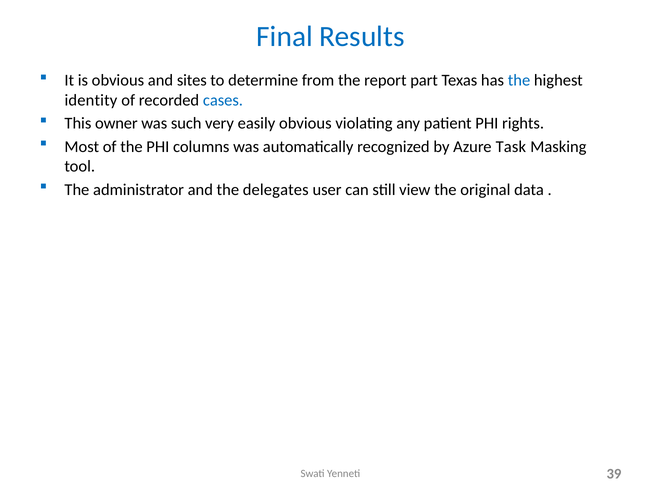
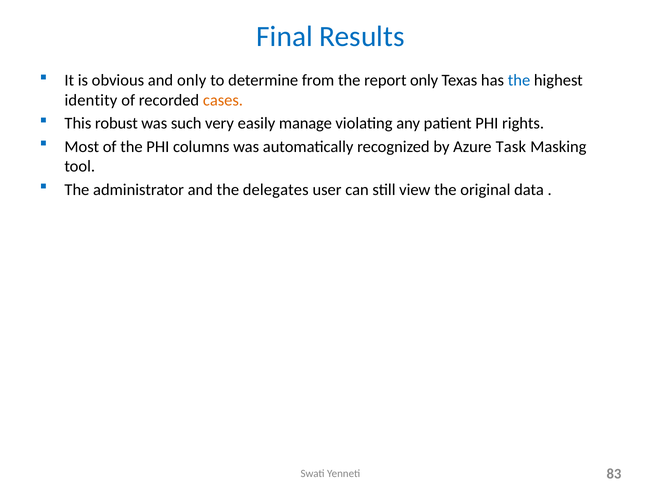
and sites: sites -> only
report part: part -> only
cases colour: blue -> orange
owner: owner -> robust
easily obvious: obvious -> manage
39: 39 -> 83
